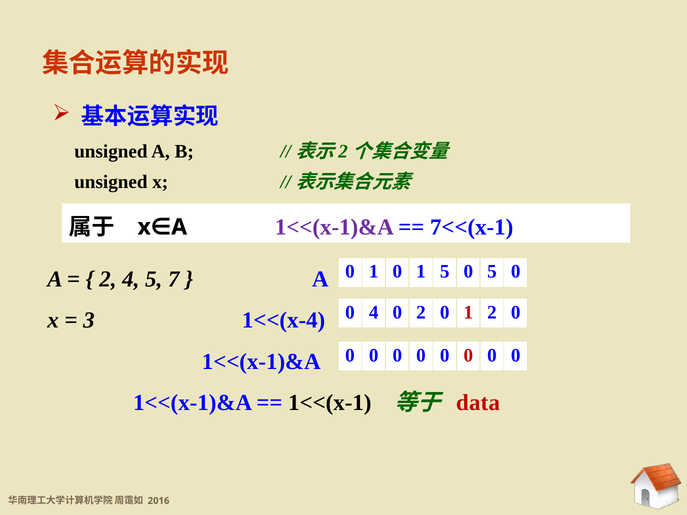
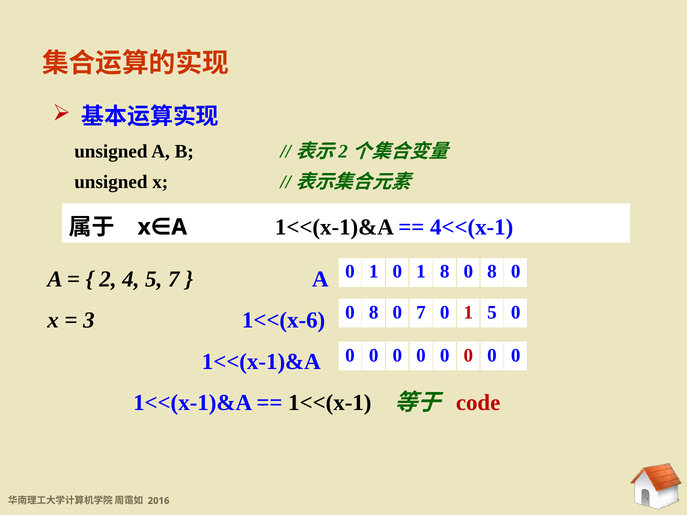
1<<(x-1)&A at (334, 227) colour: purple -> black
7<<(x-1: 7<<(x-1 -> 4<<(x-1
1 5: 5 -> 8
5 at (492, 272): 5 -> 8
4 at (374, 312): 4 -> 8
0 2: 2 -> 7
1 2: 2 -> 5
1<<(x-4: 1<<(x-4 -> 1<<(x-6
data: data -> code
